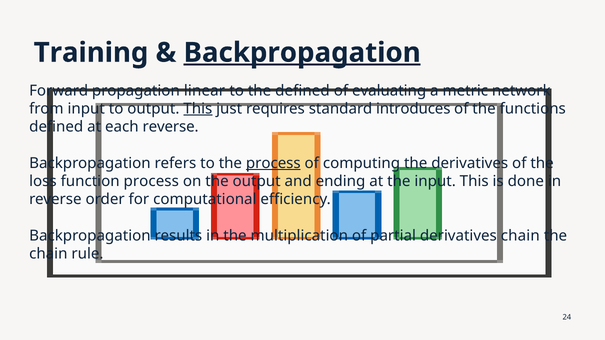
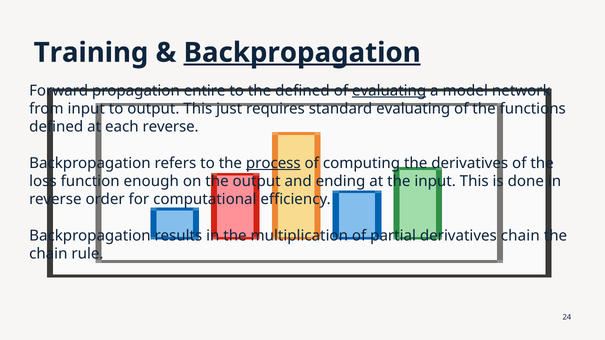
linear: linear -> entire
evaluating at (389, 91) underline: none -> present
metric: metric -> model
This at (198, 109) underline: present -> none
standard introduces: introduces -> evaluating
function process: process -> enough
